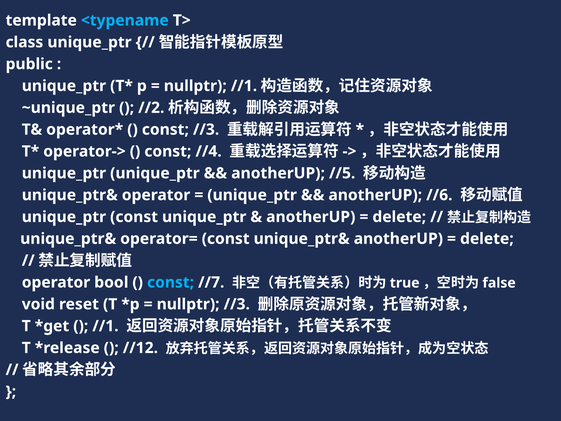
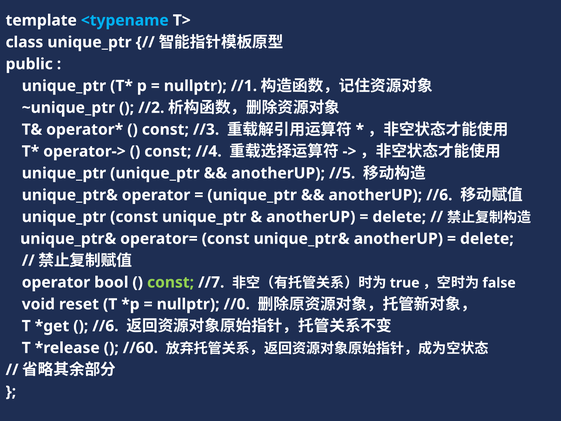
const at (171, 282) colour: light blue -> light green
nullptr //3: //3 -> //0
//1 at (105, 326): //1 -> //6
//12: //12 -> //60
